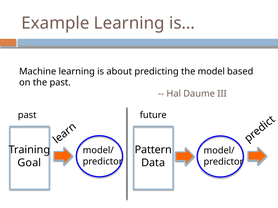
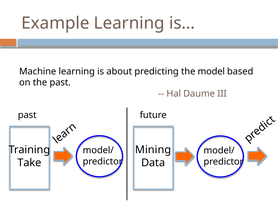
Pattern: Pattern -> Mining
Goal: Goal -> Take
